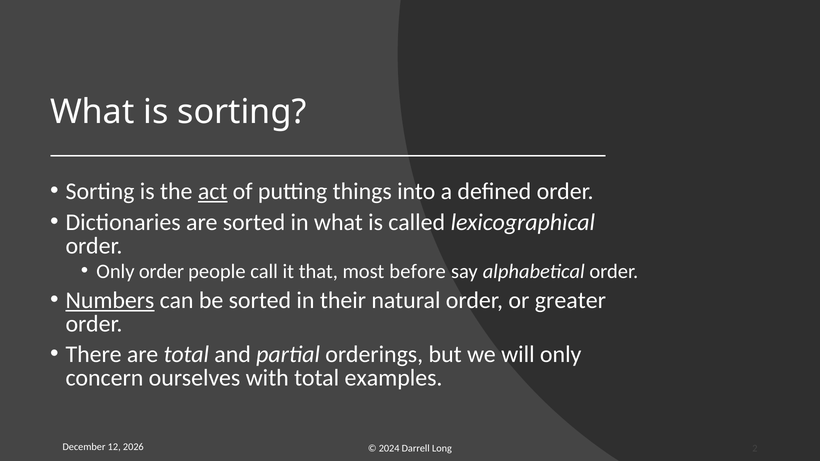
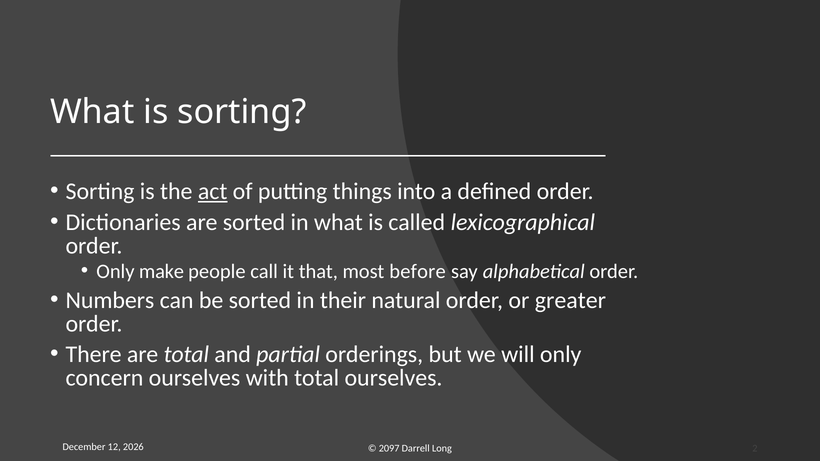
Only order: order -> make
Numbers underline: present -> none
total examples: examples -> ourselves
2024: 2024 -> 2097
